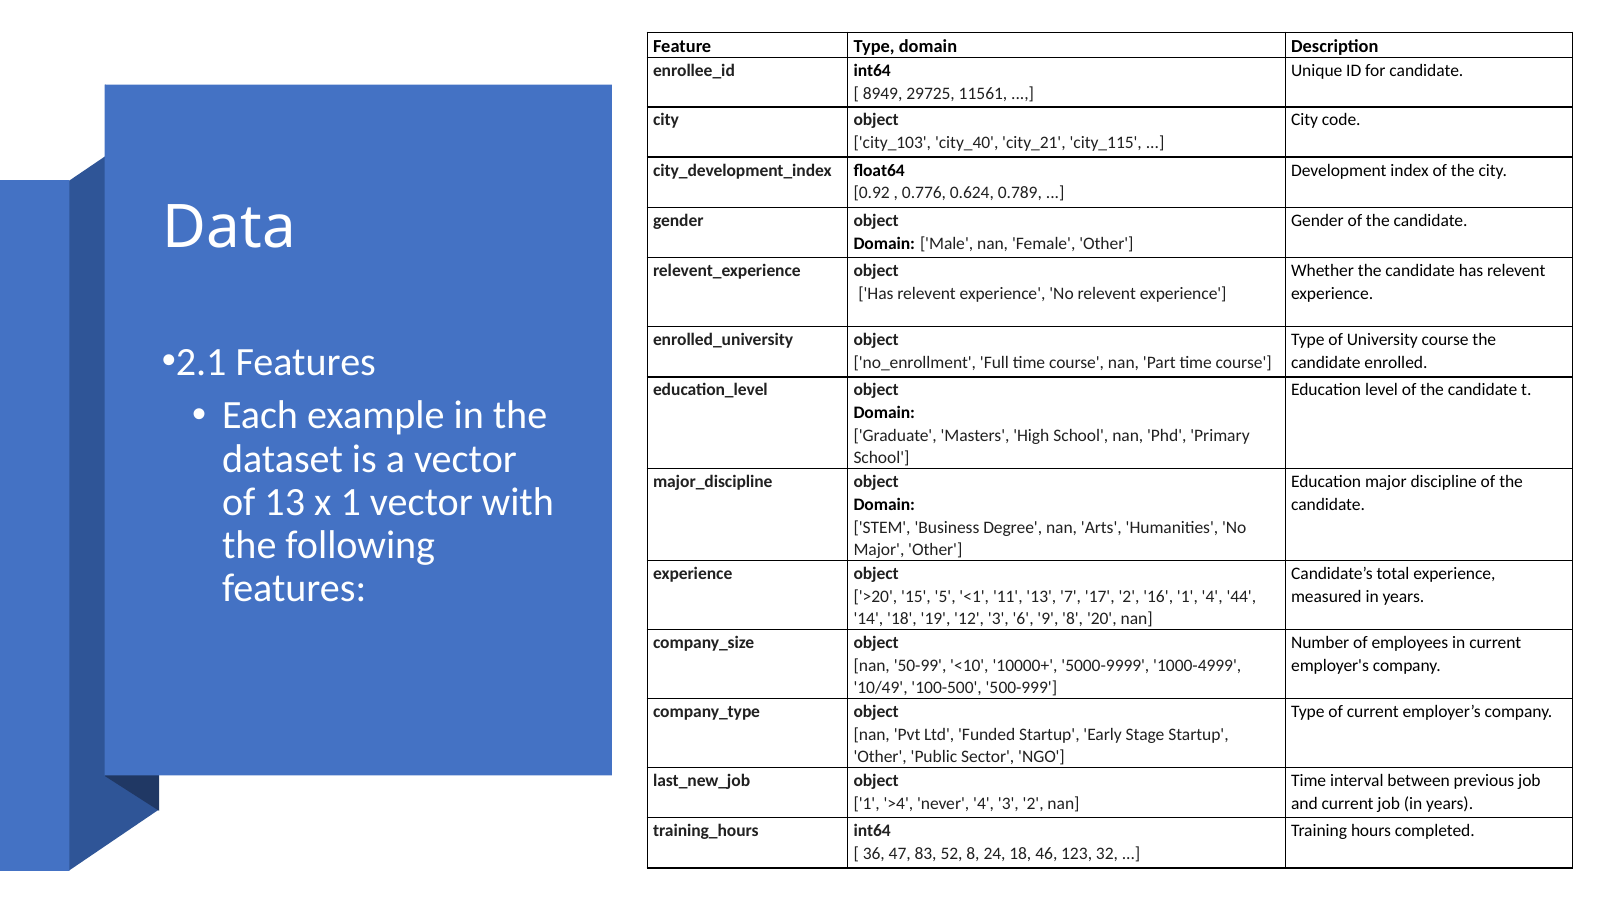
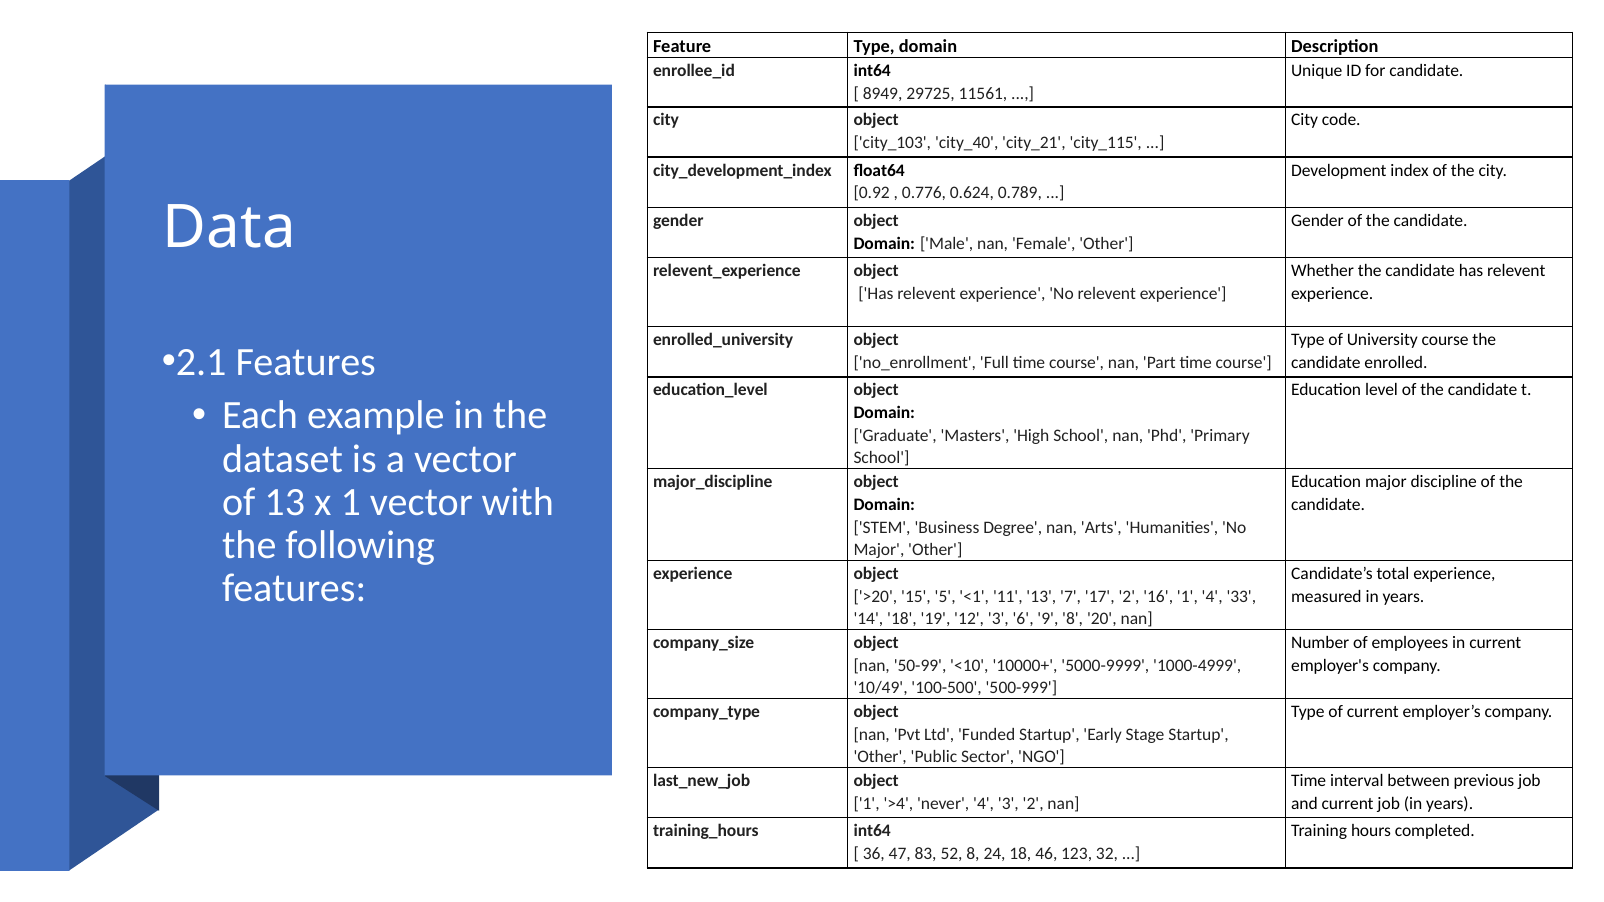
44: 44 -> 33
